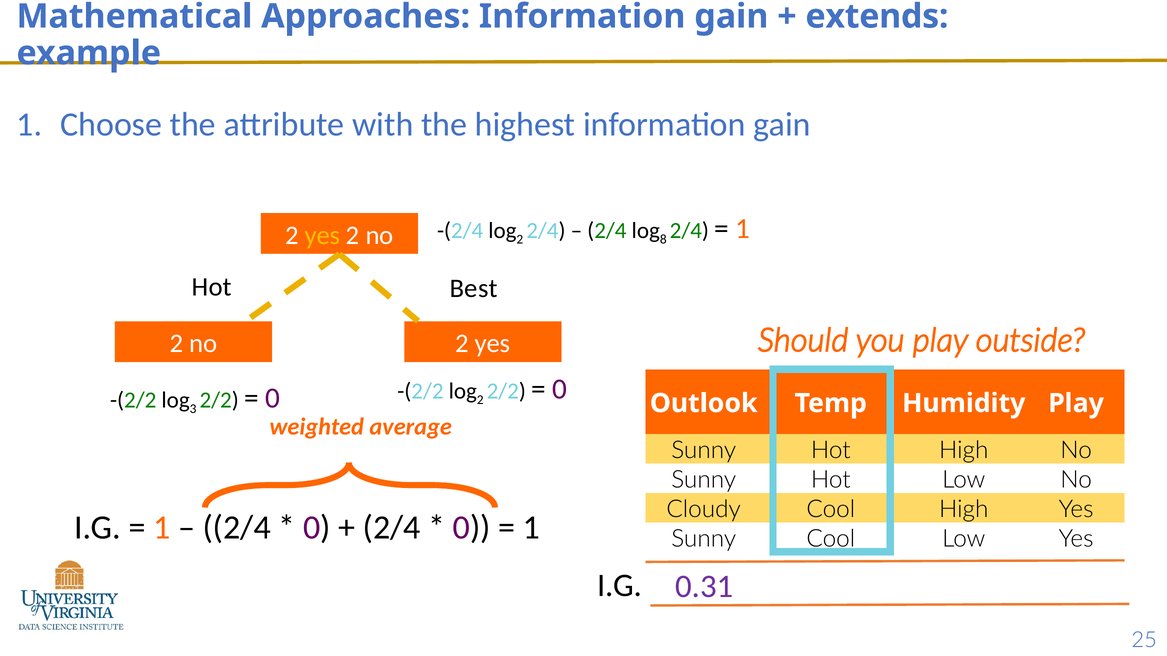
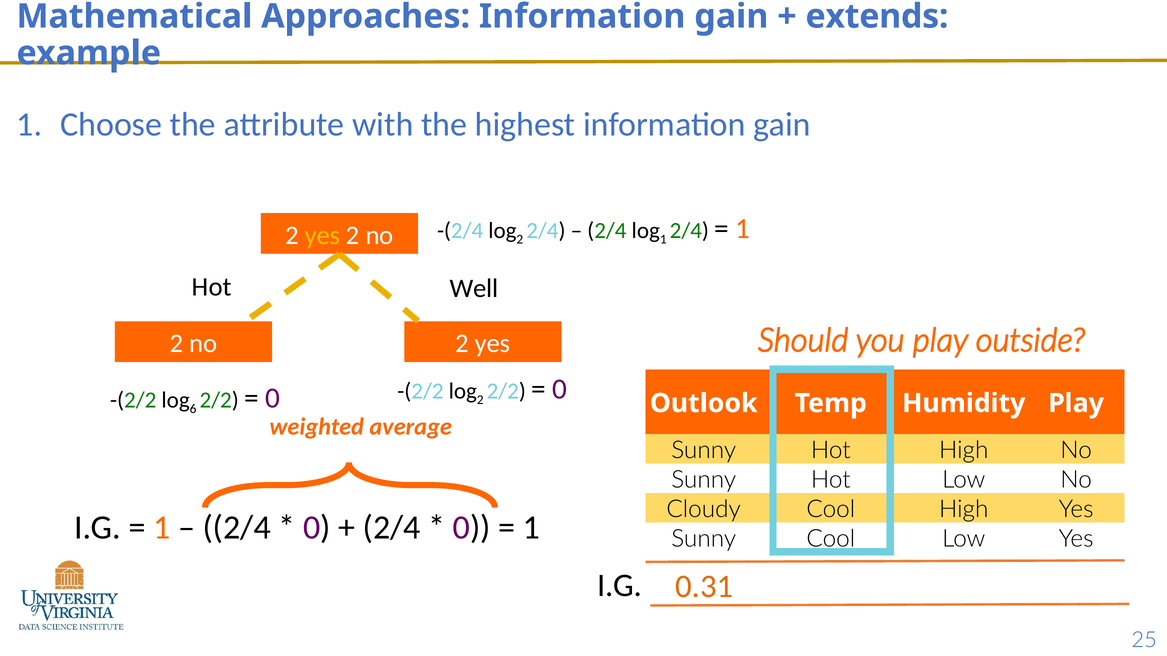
8 at (663, 240): 8 -> 1
Best: Best -> Well
3: 3 -> 6
0.31 colour: purple -> orange
